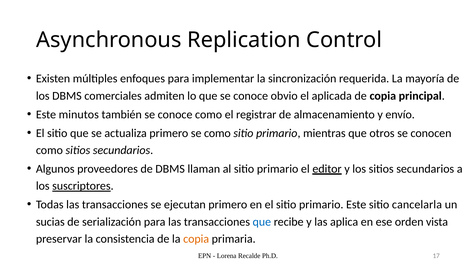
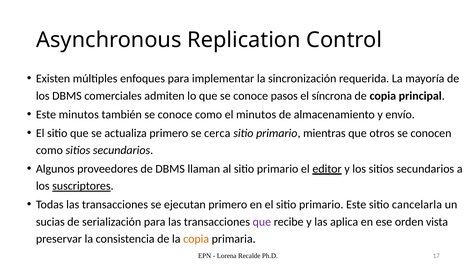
obvio: obvio -> pasos
aplicada: aplicada -> síncrona
el registrar: registrar -> minutos
se como: como -> cerca
que at (262, 222) colour: blue -> purple
